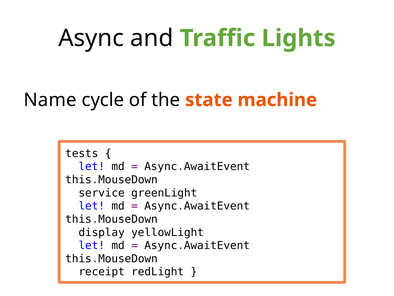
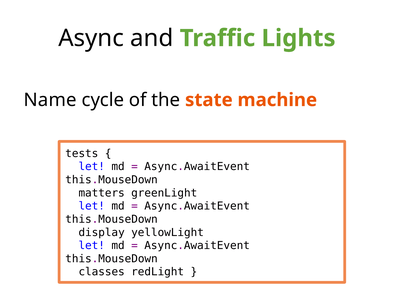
service: service -> matters
receipt: receipt -> classes
